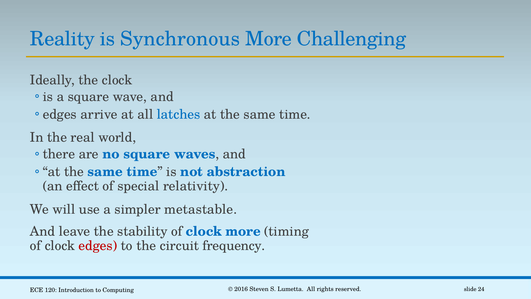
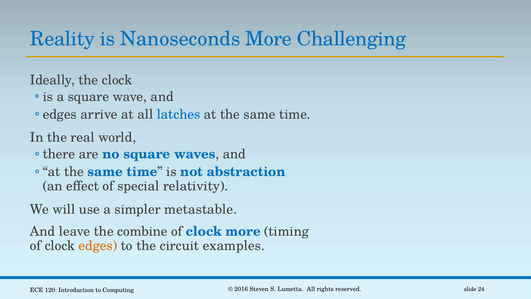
Synchronous: Synchronous -> Nanoseconds
stability: stability -> combine
edges at (98, 246) colour: red -> orange
frequency: frequency -> examples
